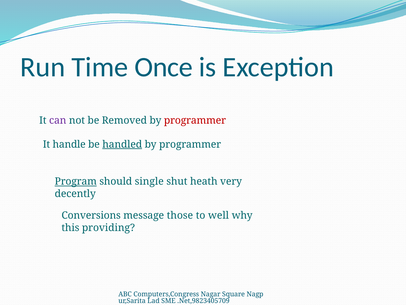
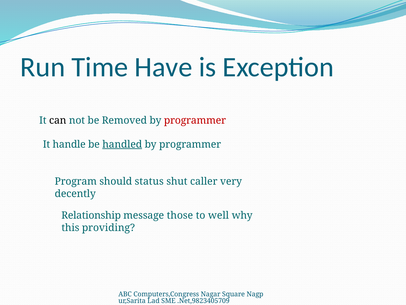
Once: Once -> Have
can colour: purple -> black
Program underline: present -> none
single: single -> status
heath: heath -> caller
Conversions: Conversions -> Relationship
